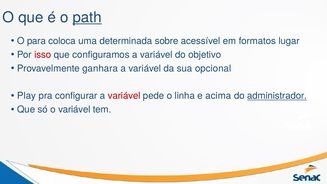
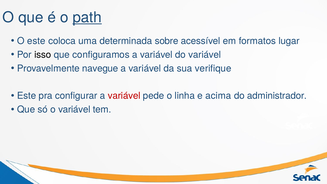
O para: para -> este
isso colour: red -> black
do objetivo: objetivo -> variável
ganhara: ganhara -> navegue
opcional: opcional -> verifique
Play at (27, 96): Play -> Este
administrador underline: present -> none
